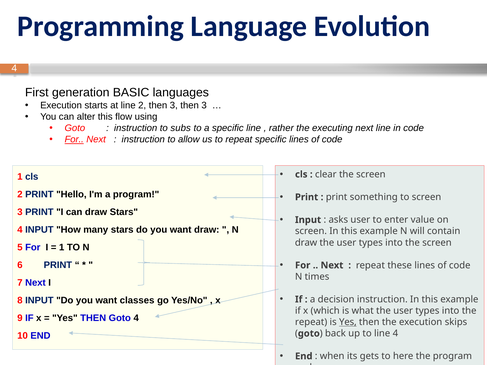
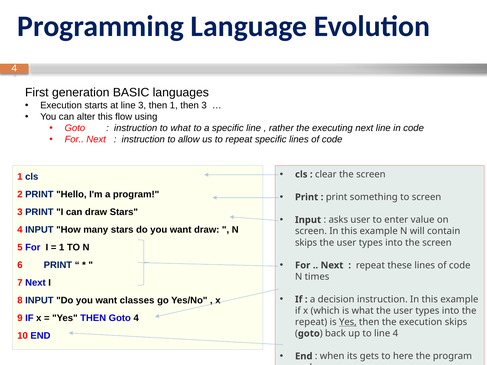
line 2: 2 -> 3
3 at (174, 106): 3 -> 1
to subs: subs -> what
For at (74, 140) underline: present -> none
draw at (306, 243): draw -> skips
